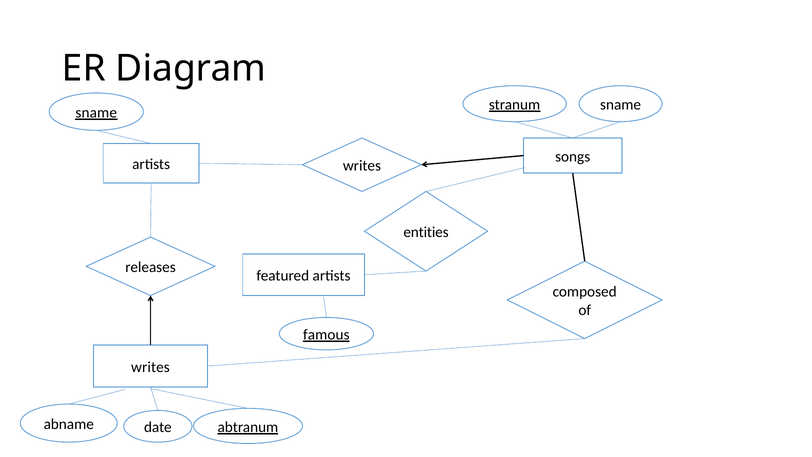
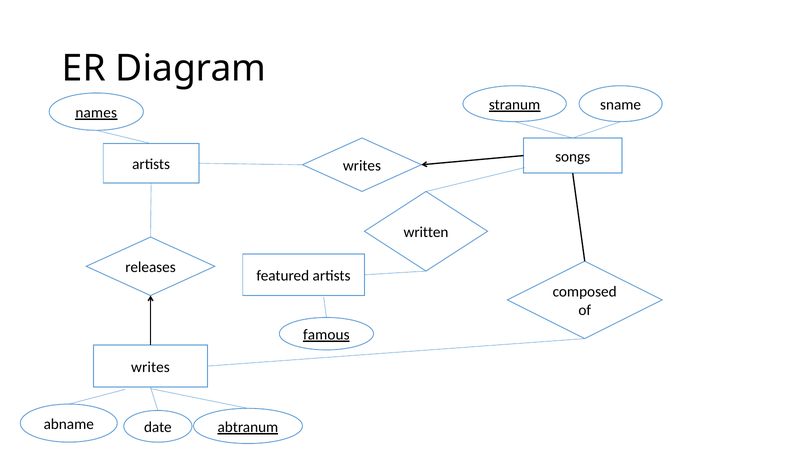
sname at (96, 113): sname -> names
entities: entities -> written
